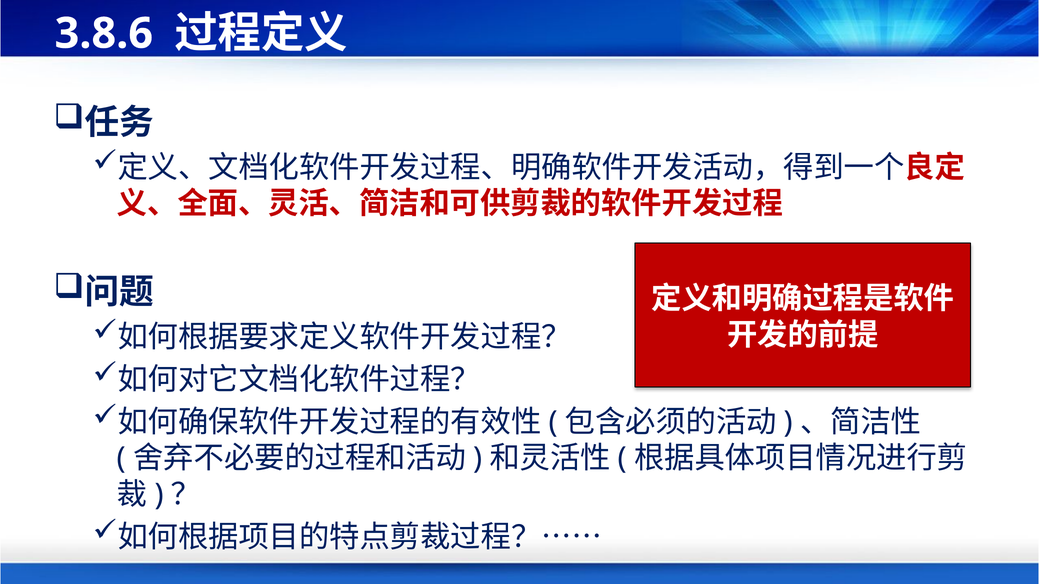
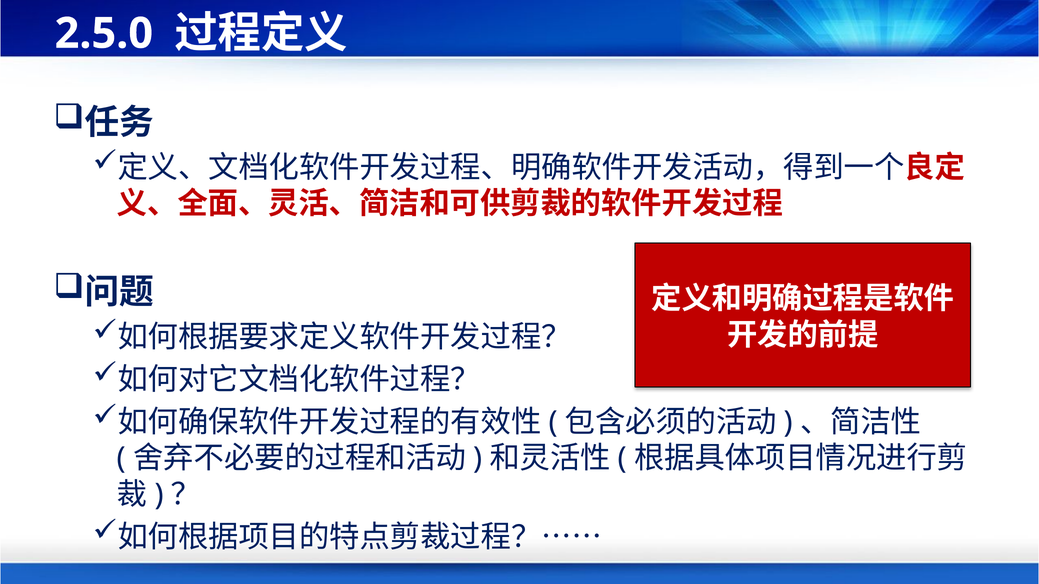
3.8.6: 3.8.6 -> 2.5.0
